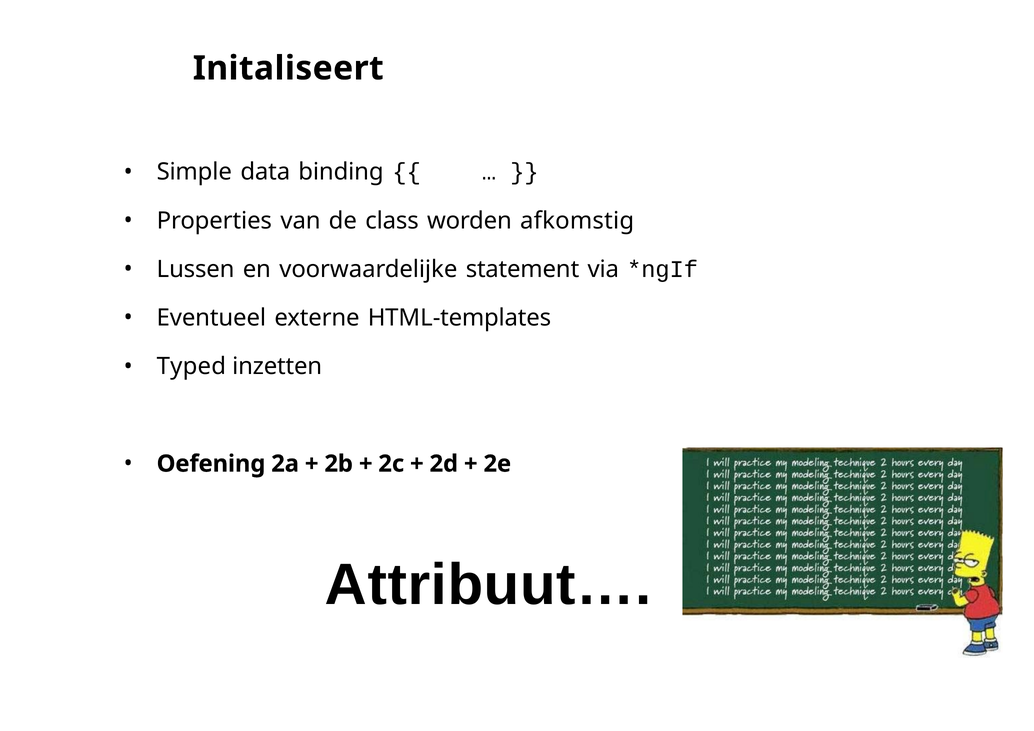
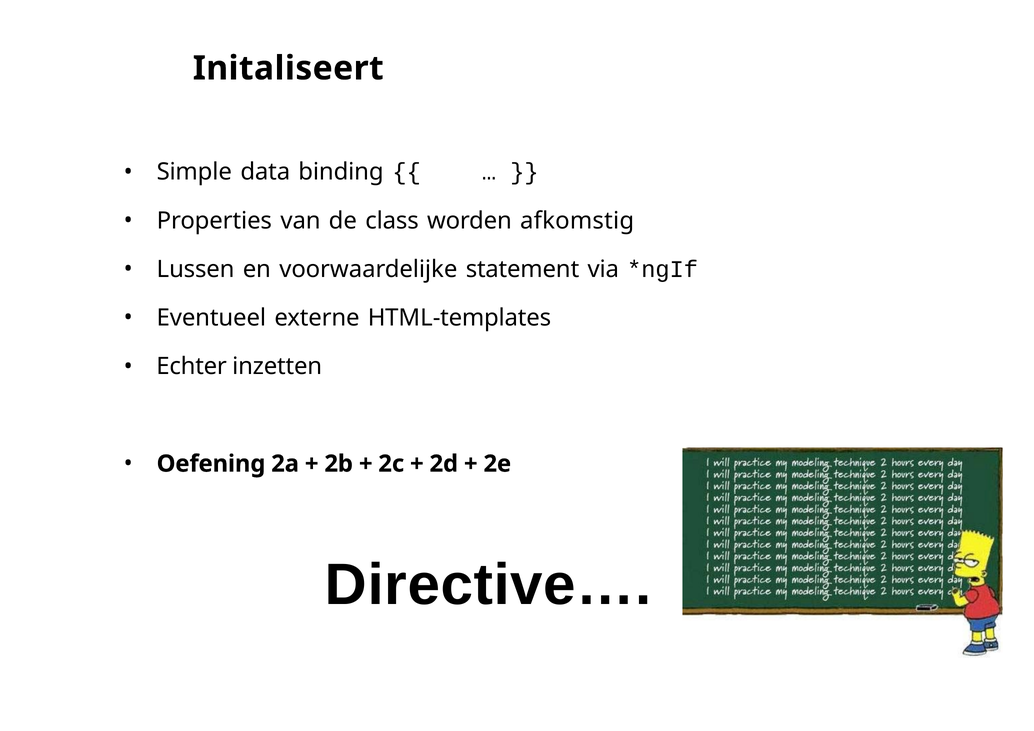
Typed: Typed -> Echter
Attribuut…: Attribuut… -> Directive…
